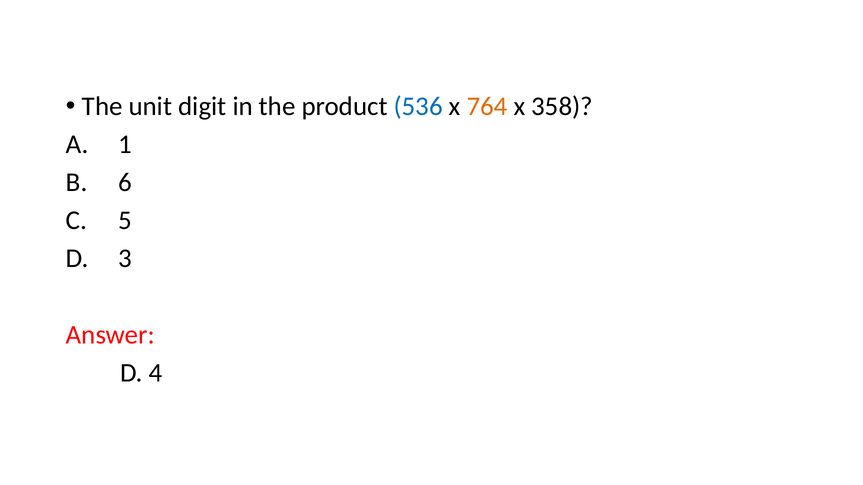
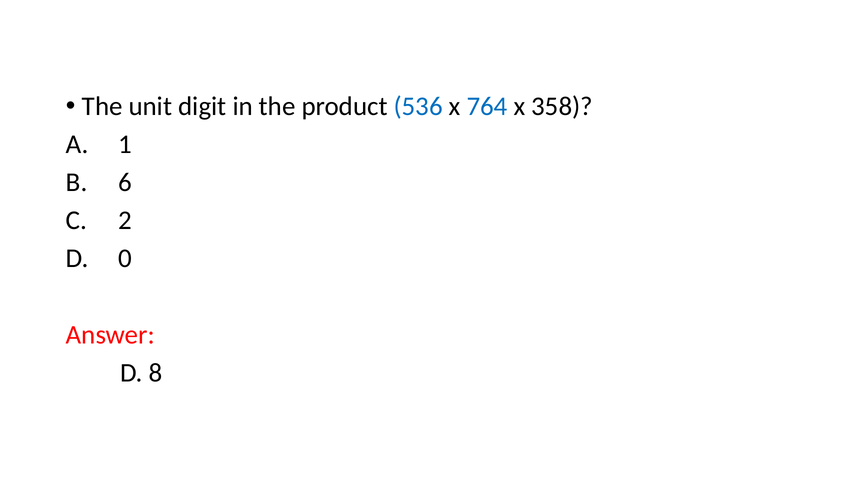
764 colour: orange -> blue
5: 5 -> 2
3: 3 -> 0
4: 4 -> 8
